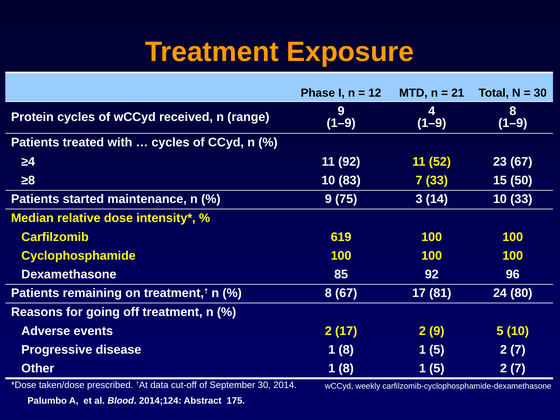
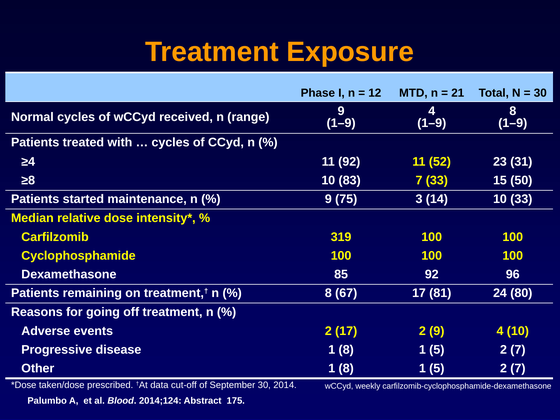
Protein: Protein -> Normal
23 67: 67 -> 31
619: 619 -> 319
9 5: 5 -> 4
